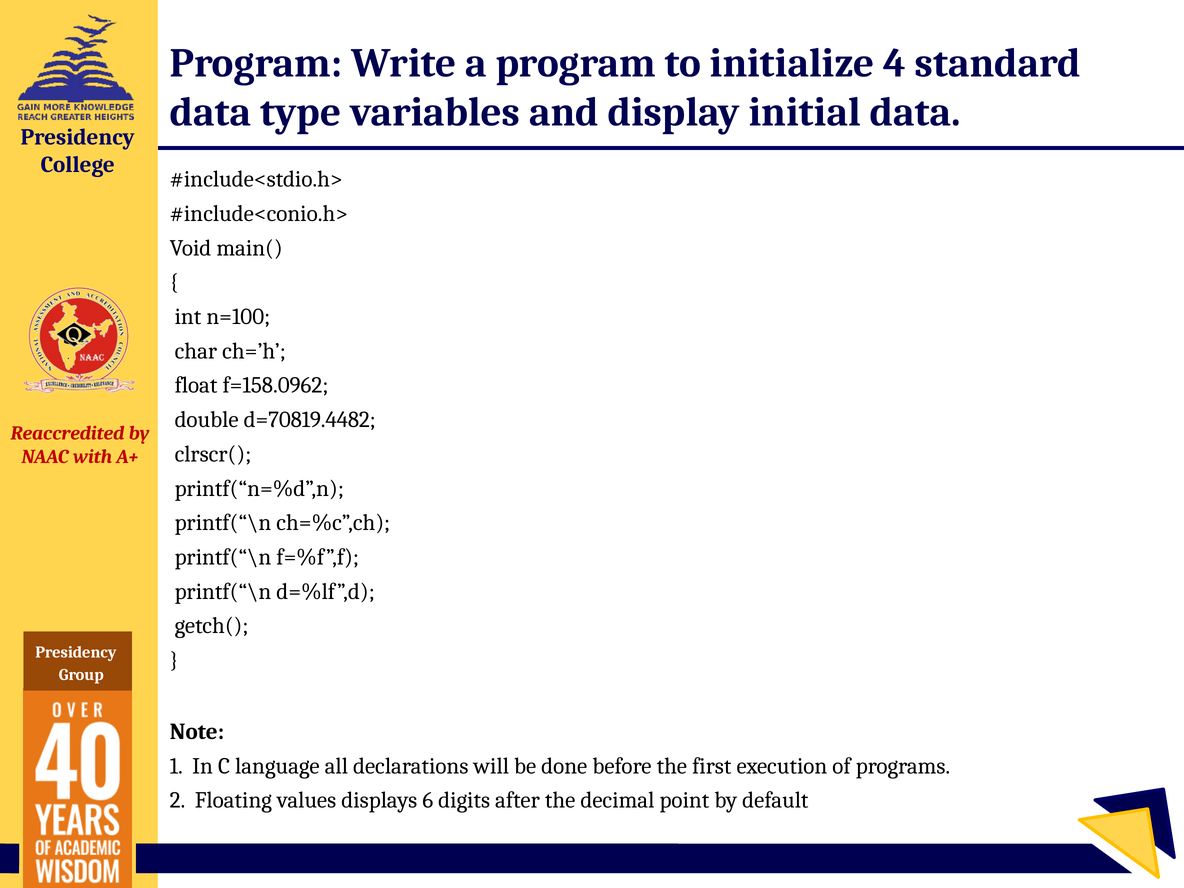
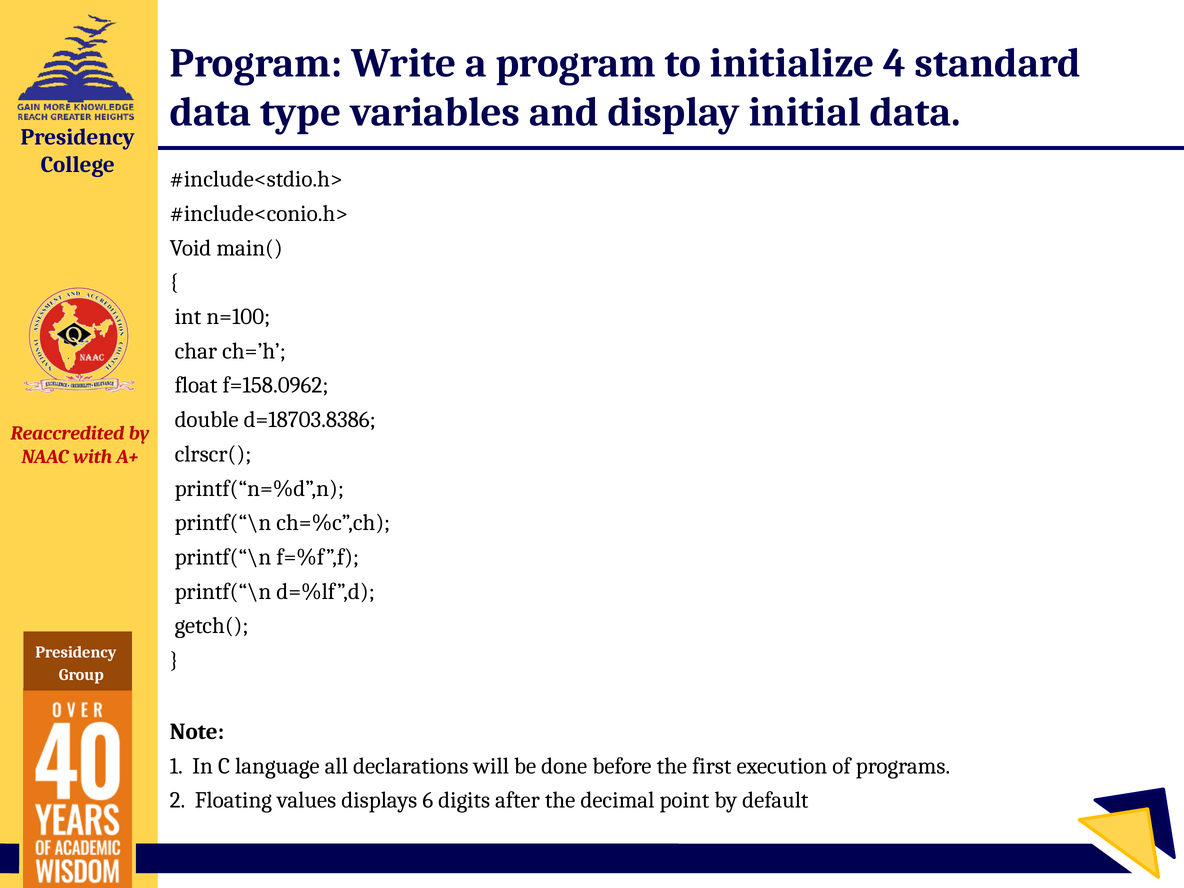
d=70819.4482: d=70819.4482 -> d=18703.8386
